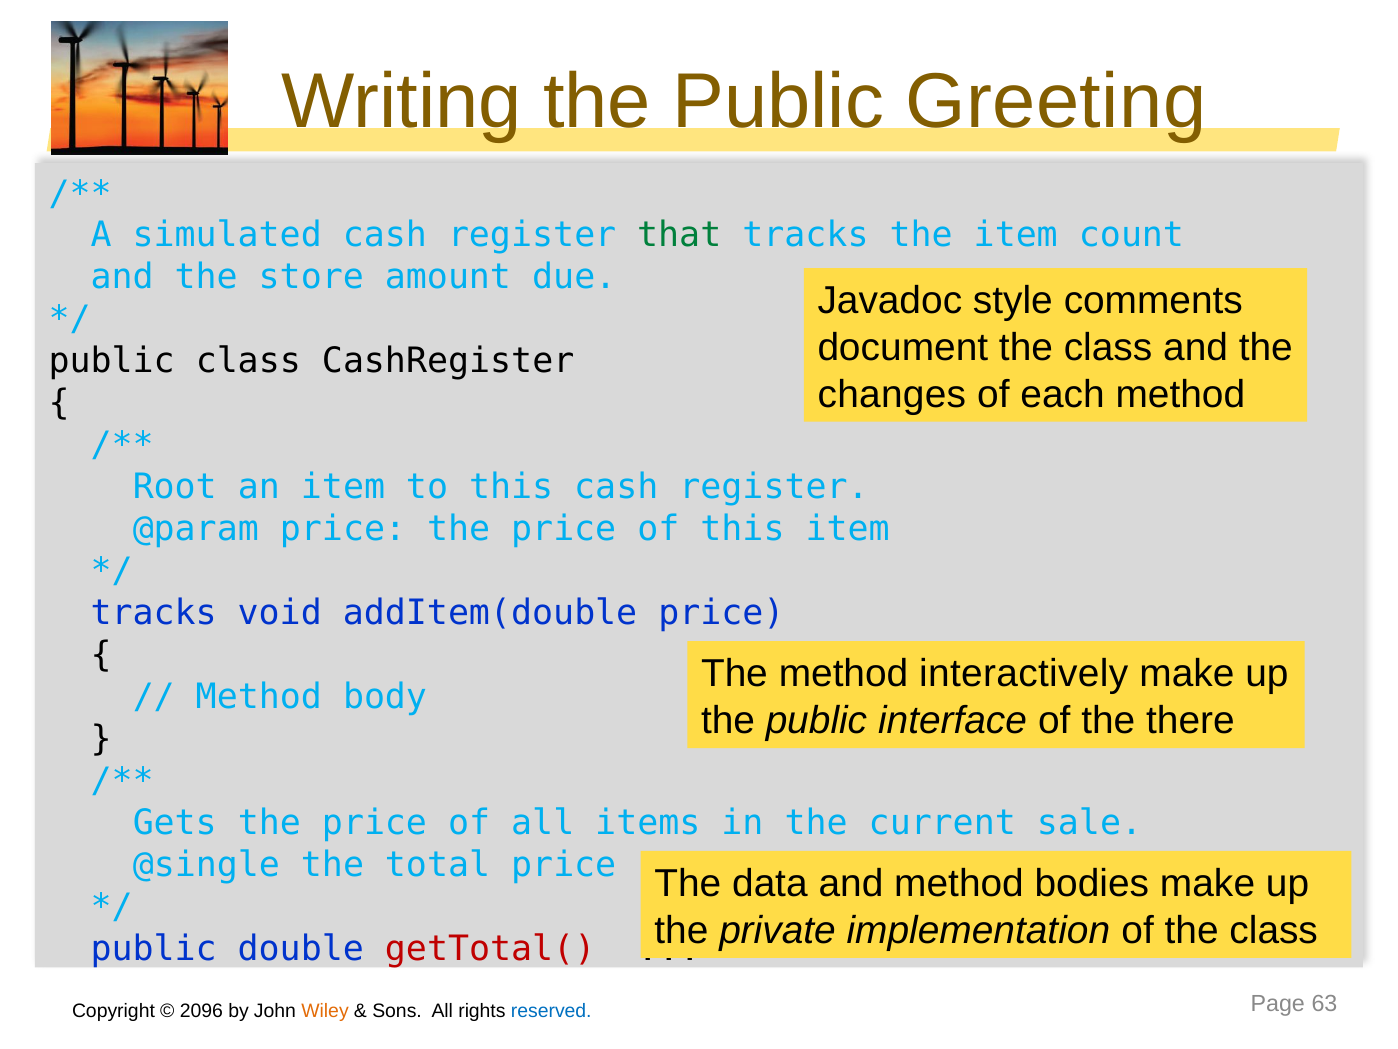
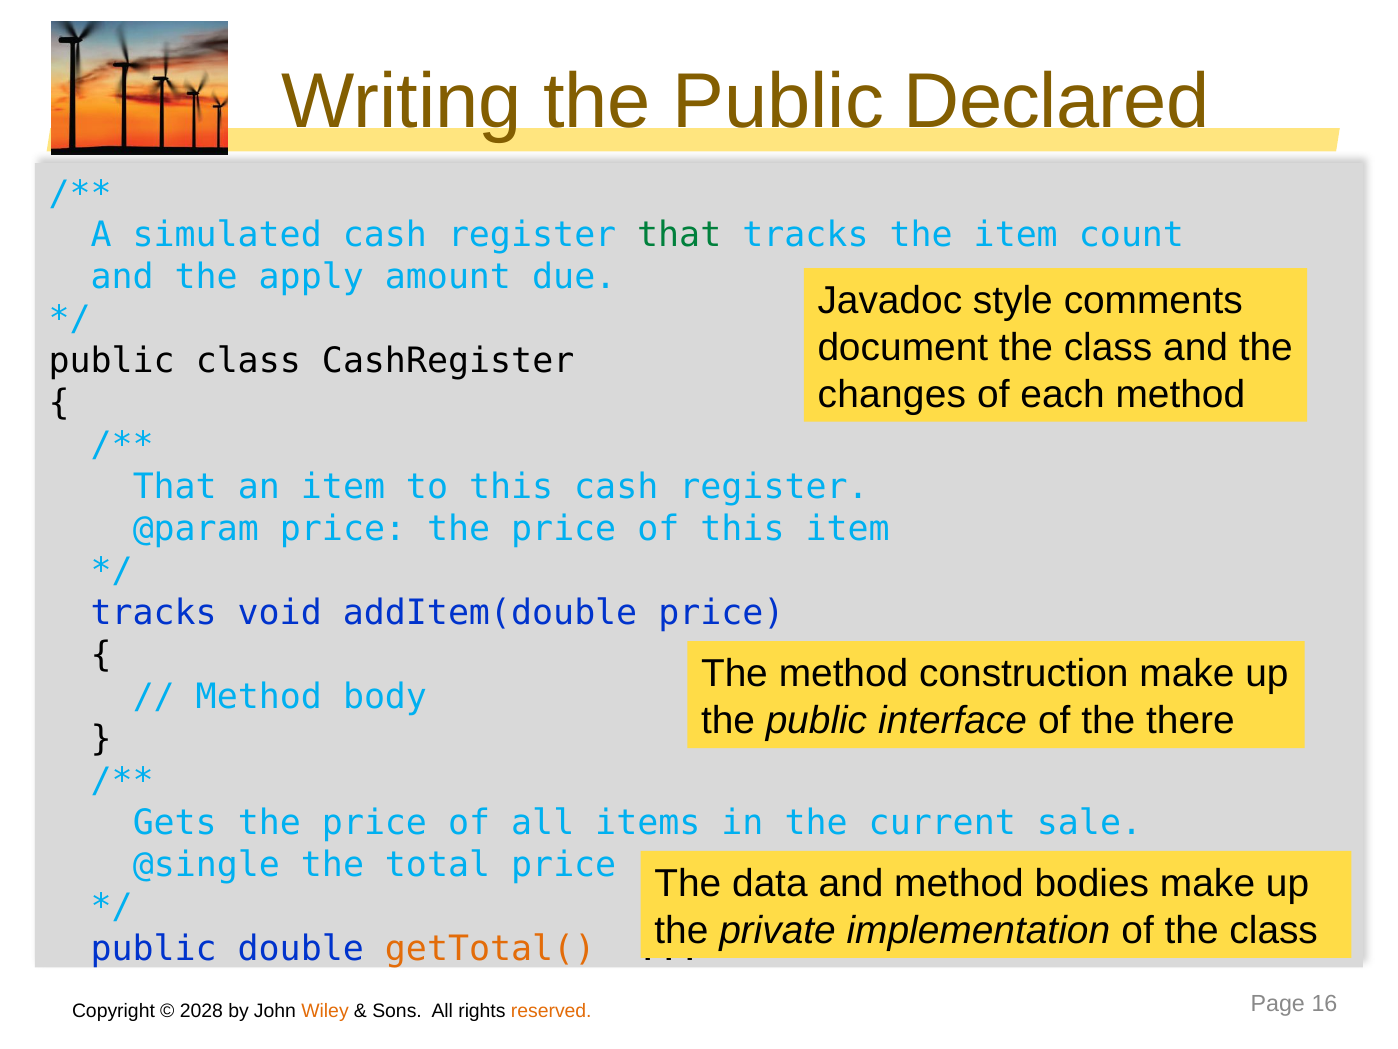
Greeting: Greeting -> Declared
store: store -> apply
Root at (175, 487): Root -> That
interactively: interactively -> construction
getTotal( colour: red -> orange
2096: 2096 -> 2028
reserved colour: blue -> orange
63: 63 -> 16
